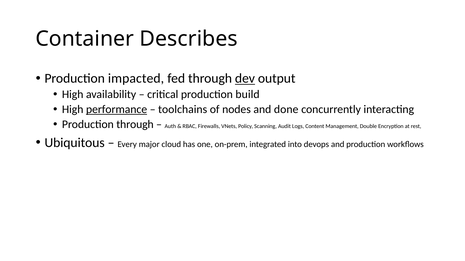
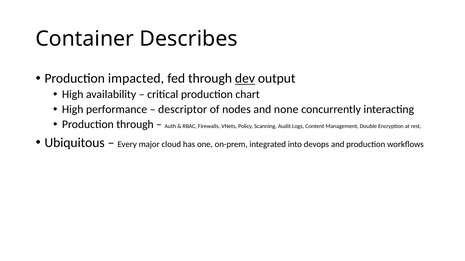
build: build -> chart
performance underline: present -> none
toolchains: toolchains -> descriptor
done: done -> none
